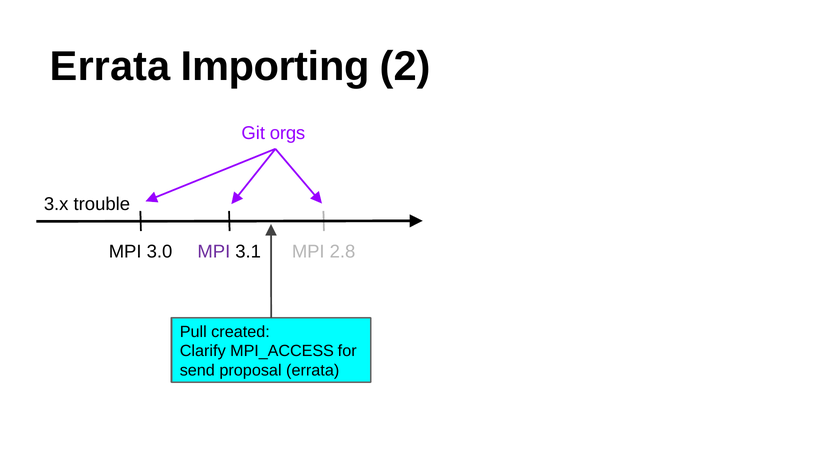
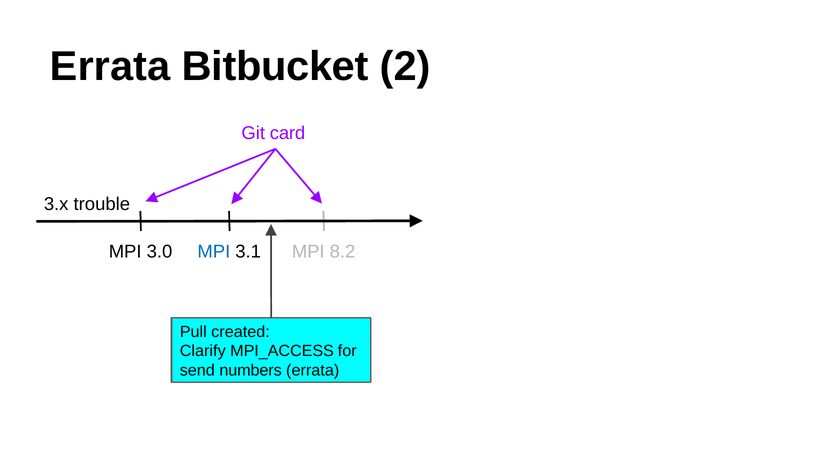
Importing: Importing -> Bitbucket
orgs: orgs -> card
MPI at (214, 252) colour: purple -> blue
2.8: 2.8 -> 8.2
proposal: proposal -> numbers
